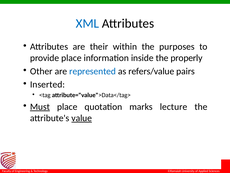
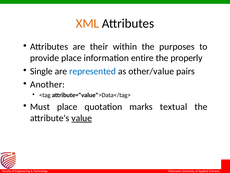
XML colour: blue -> orange
inside: inside -> entire
Other: Other -> Single
refers/value: refers/value -> other/value
Inserted: Inserted -> Another
Must underline: present -> none
lecture: lecture -> textual
